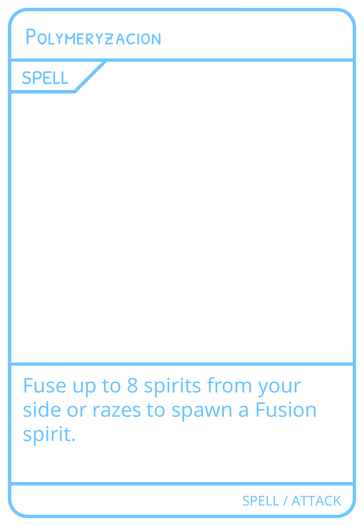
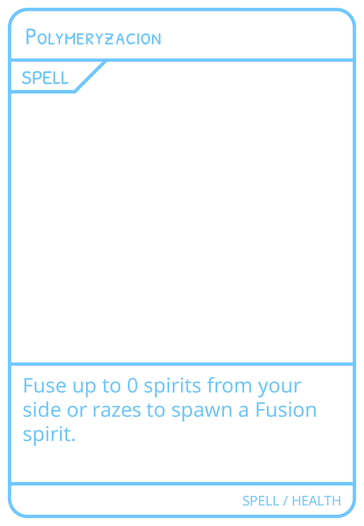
8: 8 -> 0
ATTACK: ATTACK -> HEALTH
